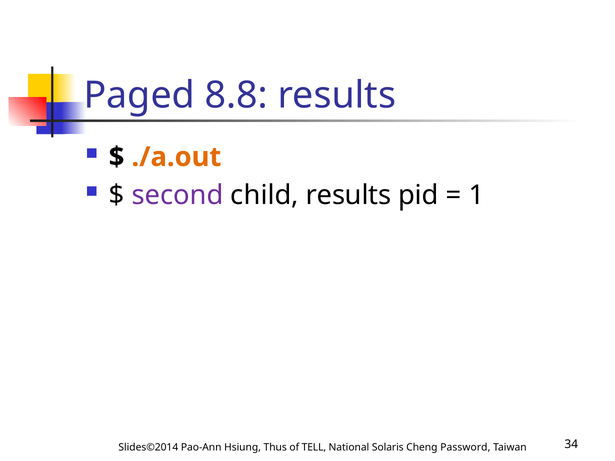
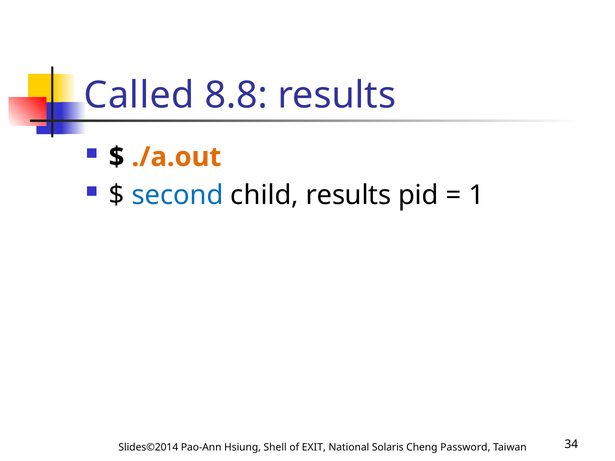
Paged: Paged -> Called
second colour: purple -> blue
Thus: Thus -> Shell
TELL: TELL -> EXIT
